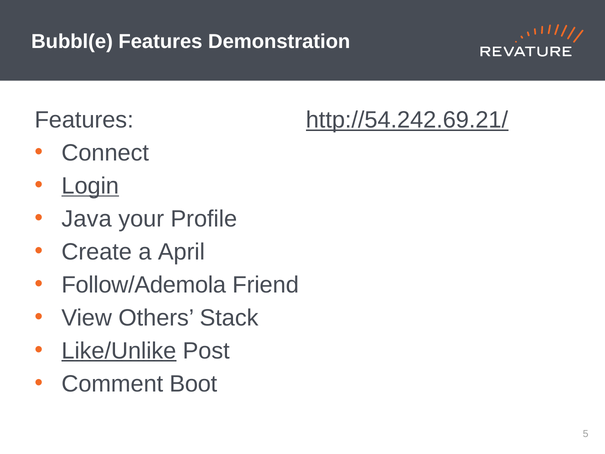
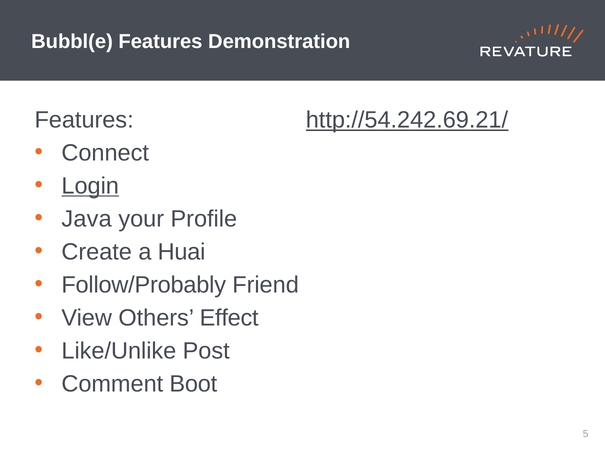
April: April -> Huai
Follow/Ademola: Follow/Ademola -> Follow/Probably
Stack: Stack -> Effect
Like/Unlike underline: present -> none
